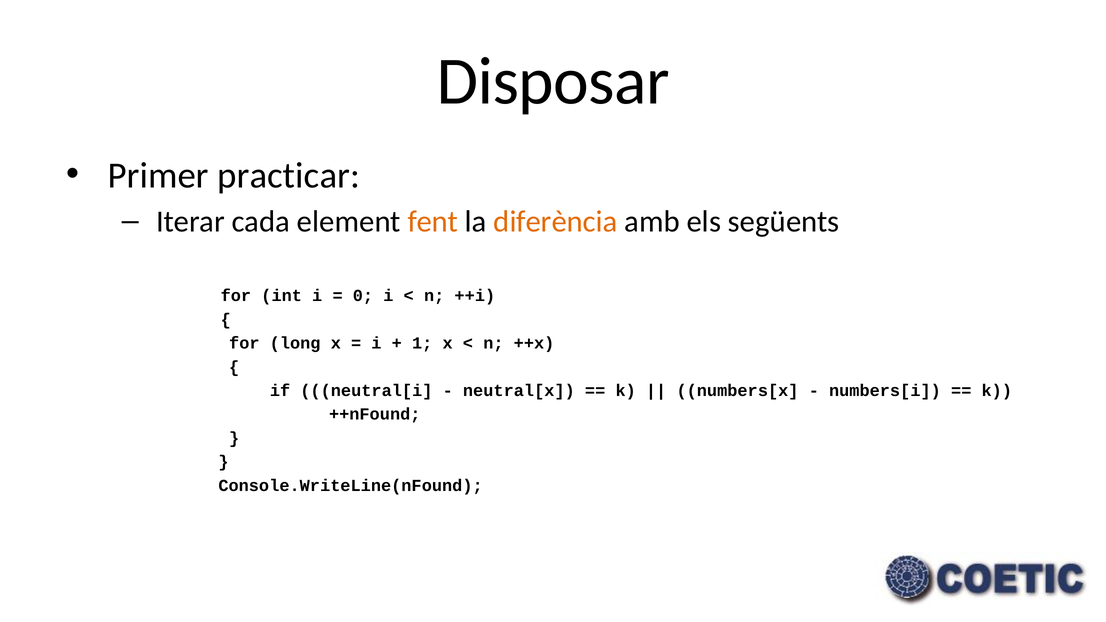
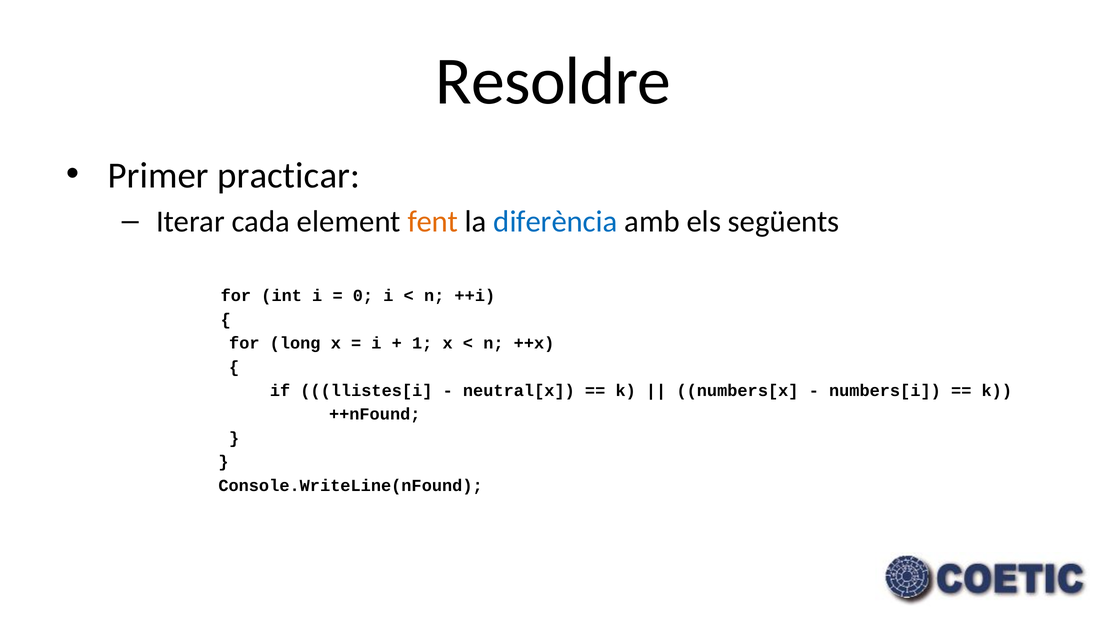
Disposar: Disposar -> Resoldre
diferència colour: orange -> blue
neutral[i: neutral[i -> llistes[i
